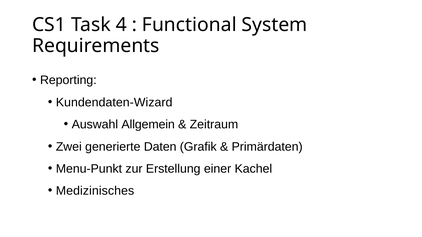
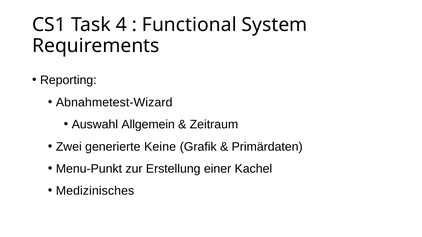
Kundendaten-Wizard: Kundendaten-Wizard -> Abnahmetest-Wizard
Daten: Daten -> Keine
